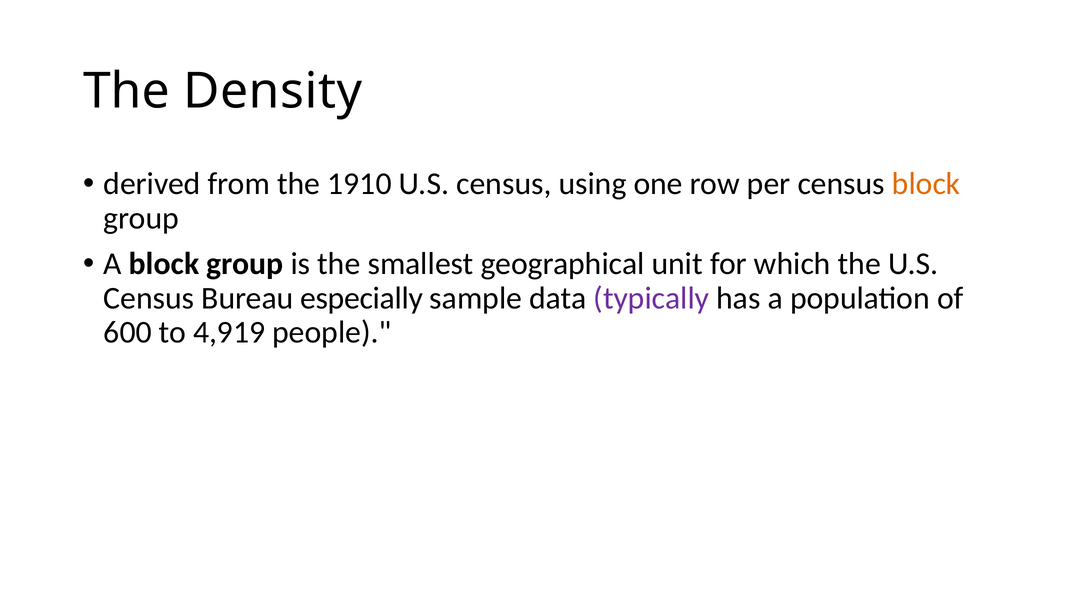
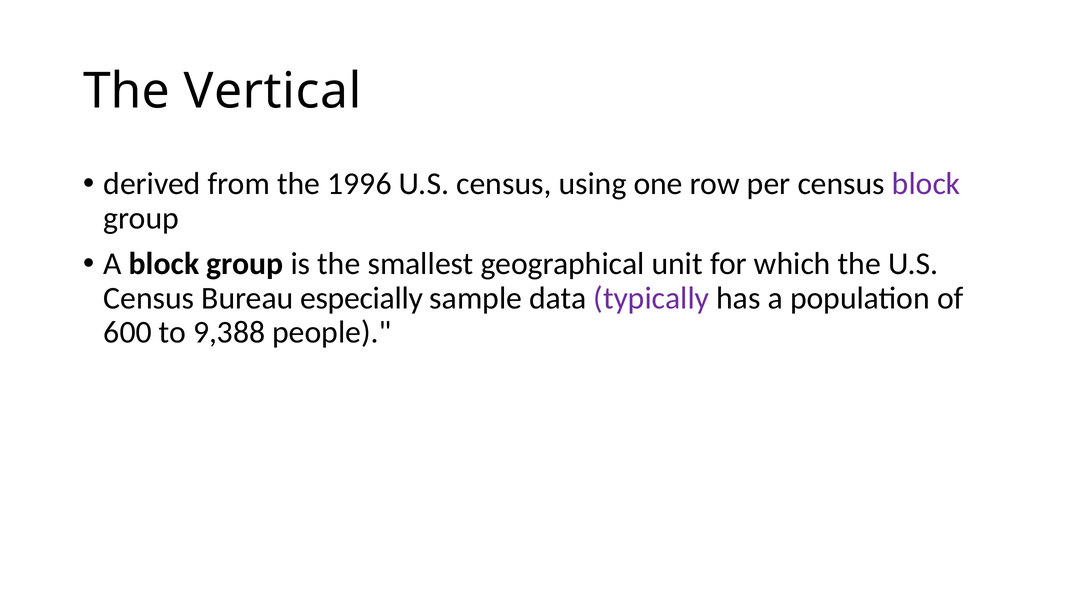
Density: Density -> Vertical
1910: 1910 -> 1996
block at (926, 184) colour: orange -> purple
4,919: 4,919 -> 9,388
